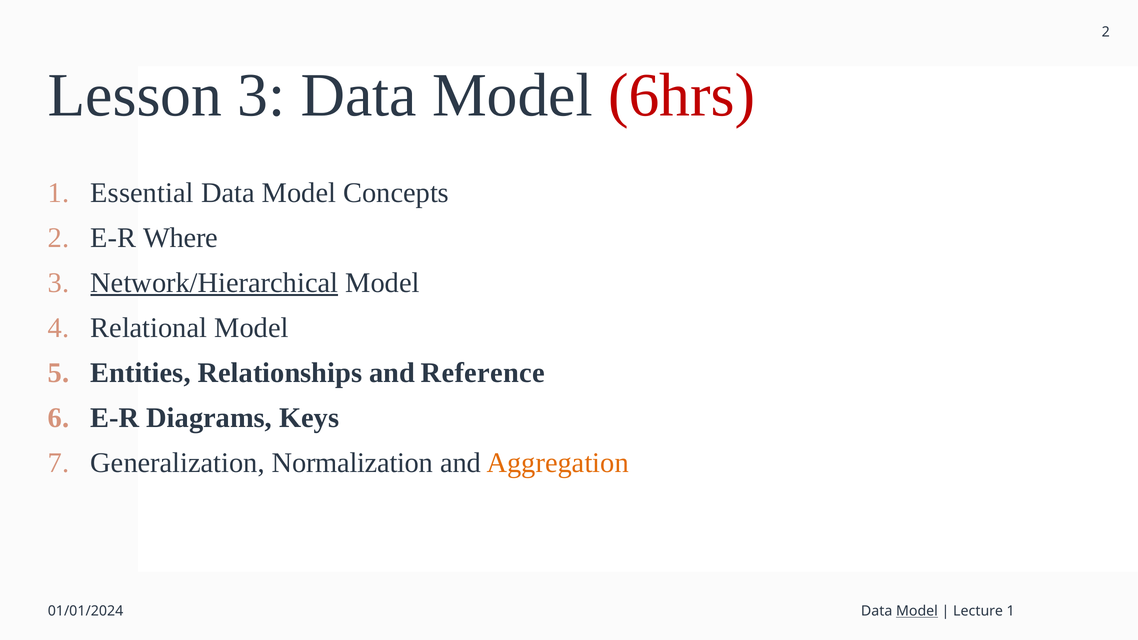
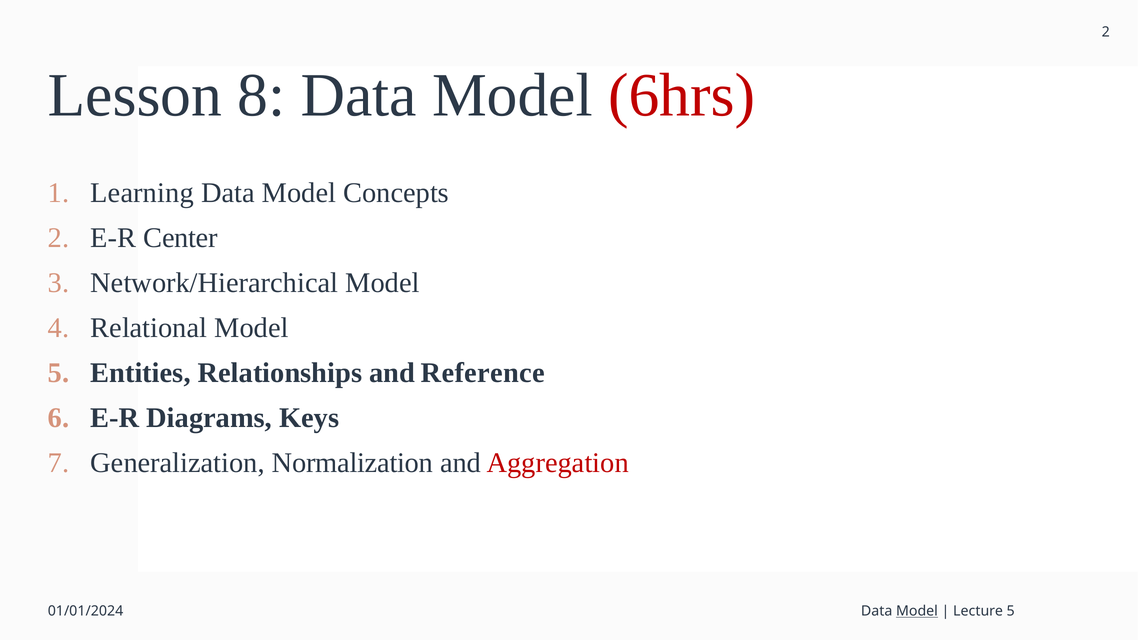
Lesson 3: 3 -> 8
Essential: Essential -> Learning
Where: Where -> Center
Network/Hierarchical underline: present -> none
Aggregation colour: orange -> red
Lecture 1: 1 -> 5
